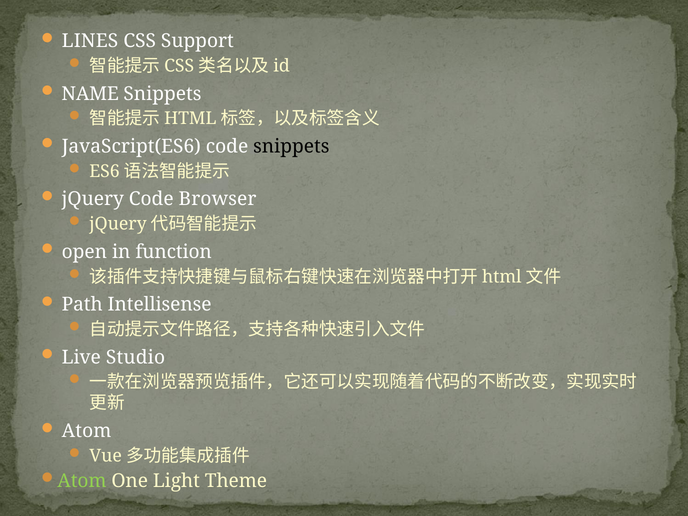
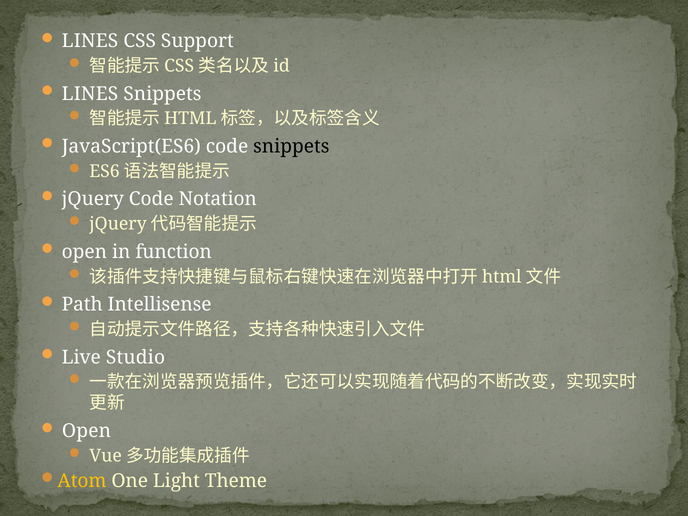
NAME at (90, 94): NAME -> LINES
Browser: Browser -> Notation
Atom at (87, 431): Atom -> Open
Atom at (82, 481) colour: light green -> yellow
